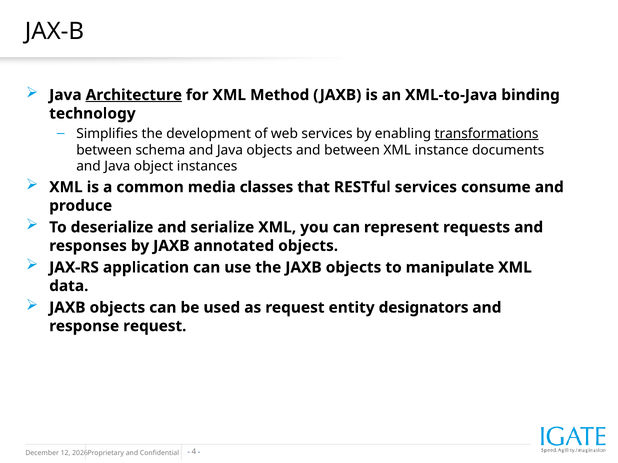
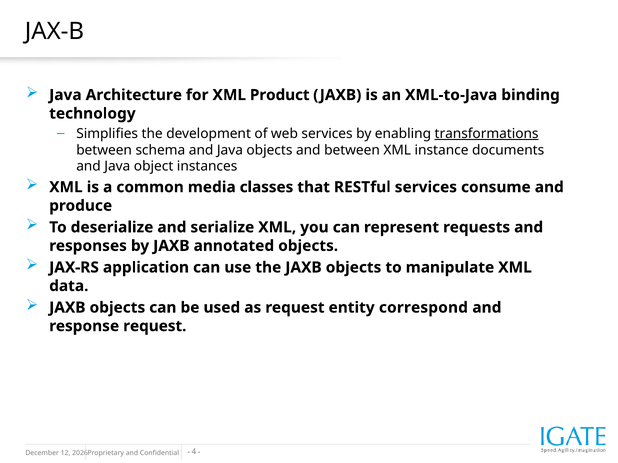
Architecture underline: present -> none
Method: Method -> Product
designators: designators -> correspond
